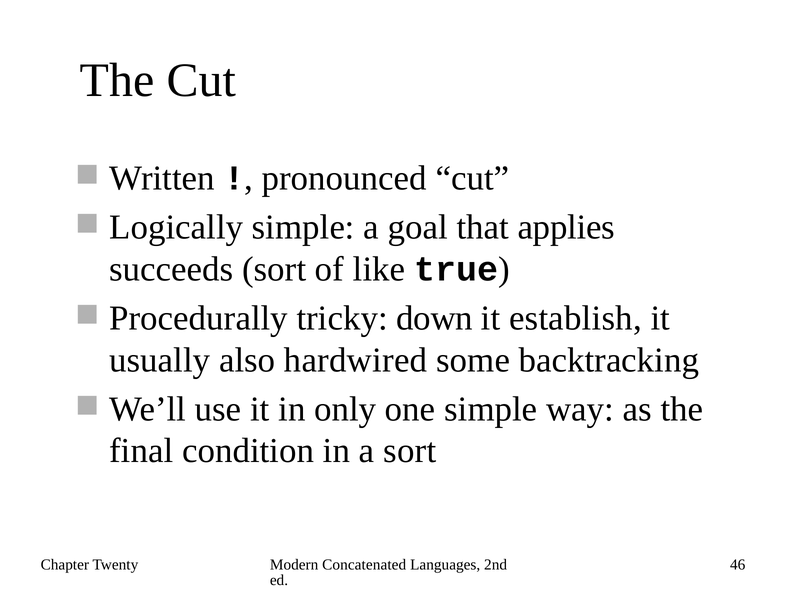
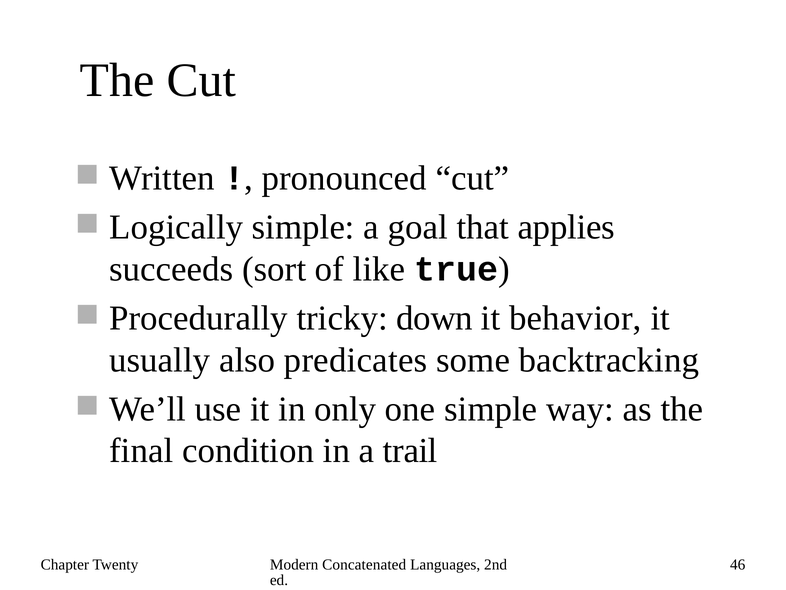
establish: establish -> behavior
hardwired: hardwired -> predicates
a sort: sort -> trail
